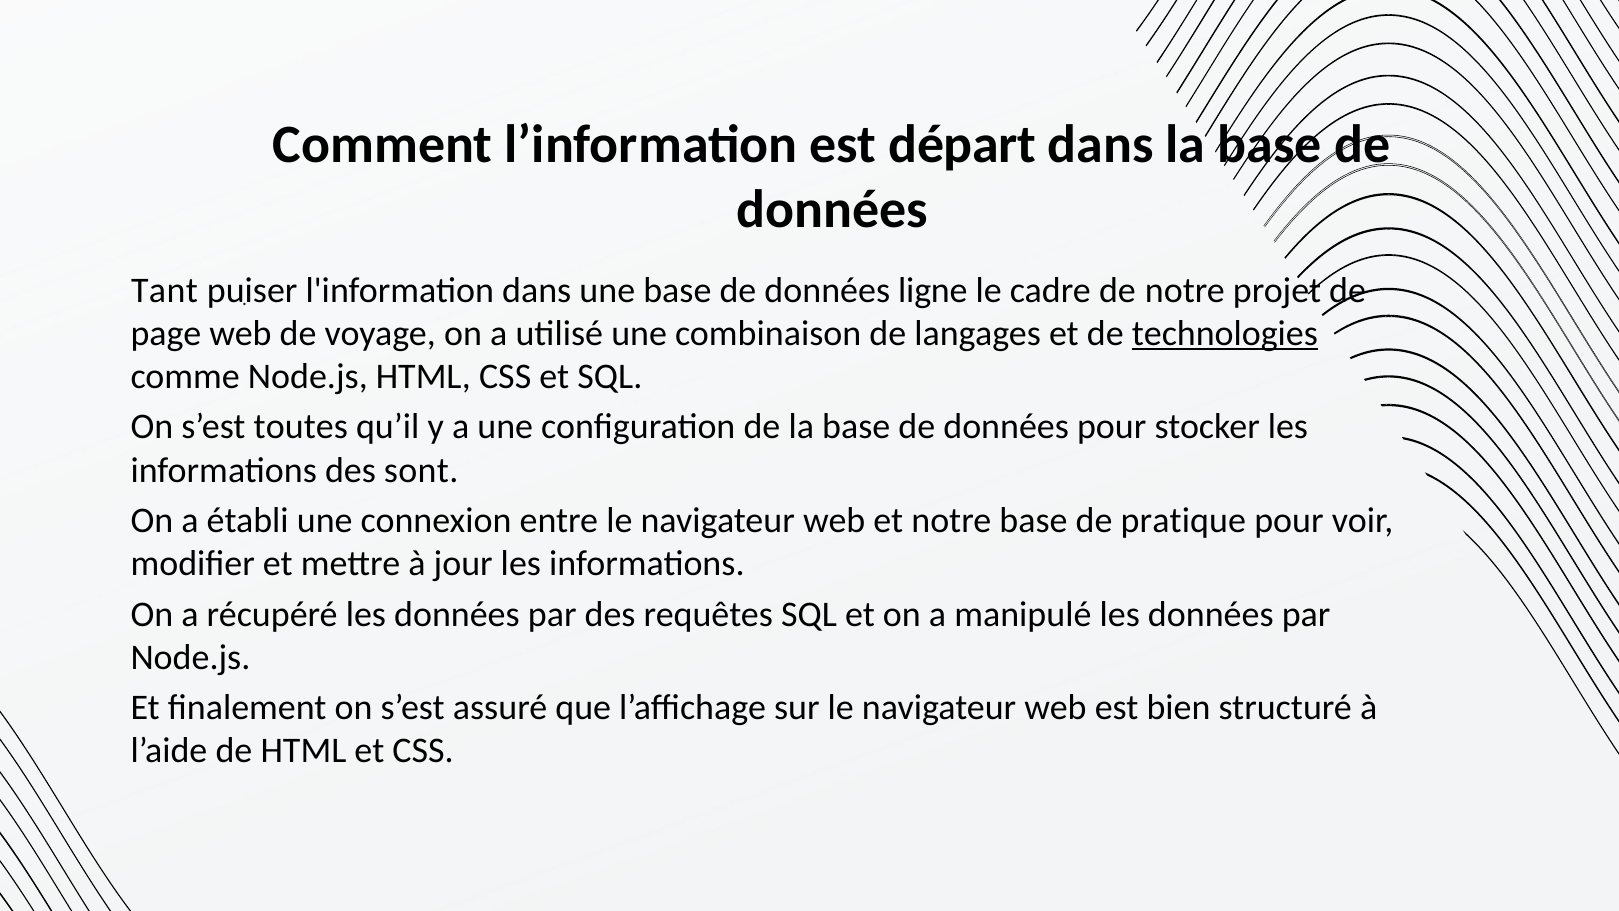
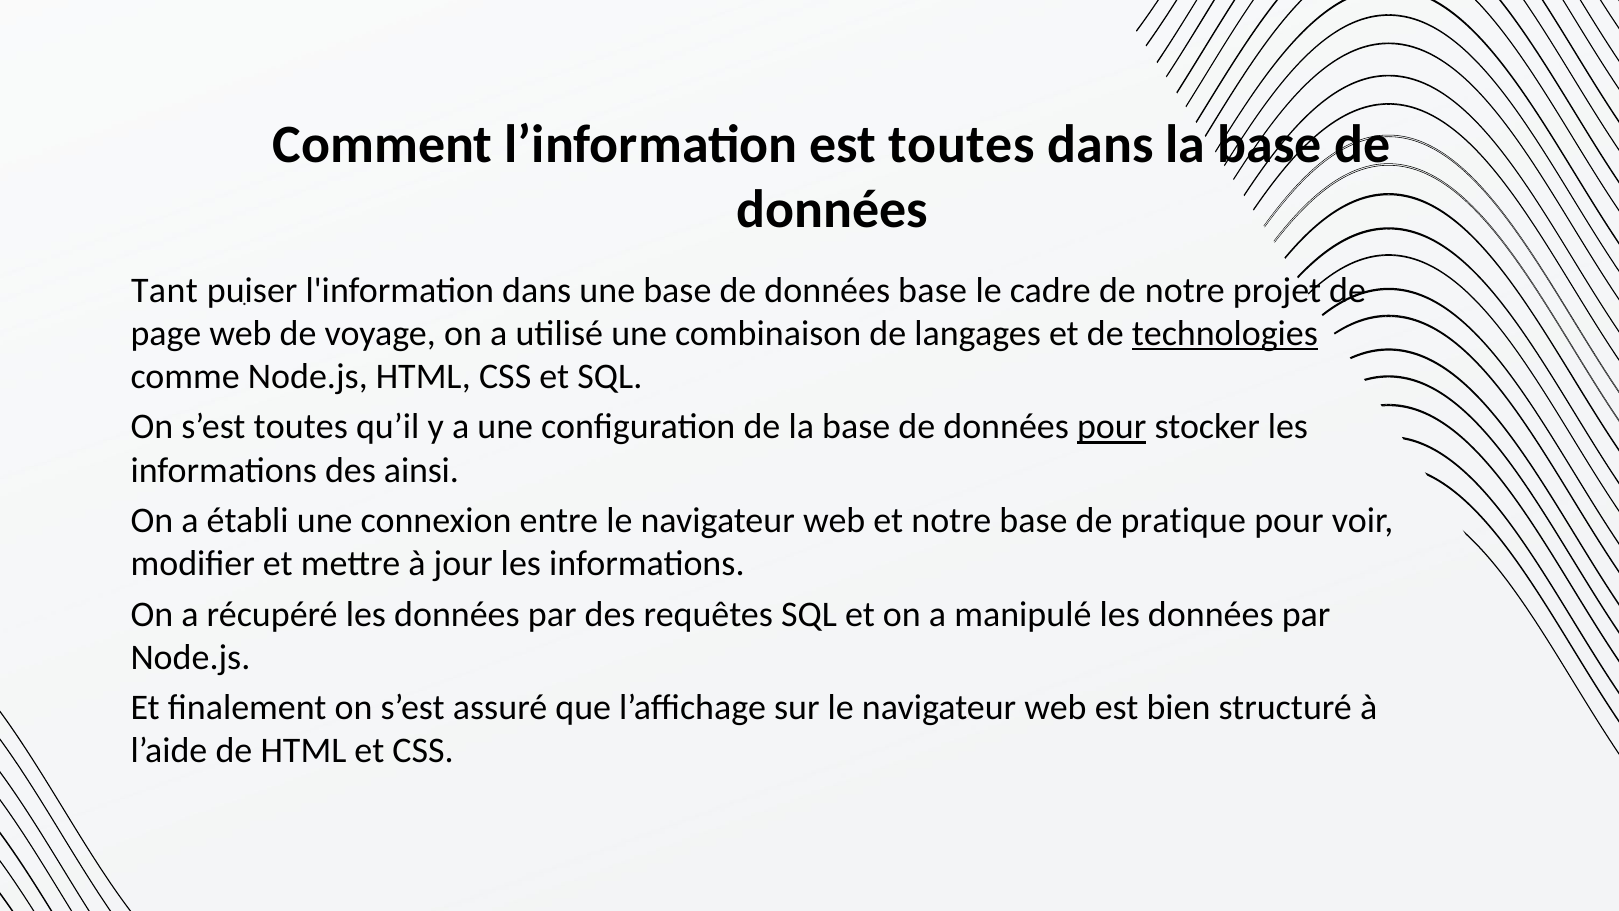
est départ: départ -> toutes
données ligne: ligne -> base
pour at (1112, 427) underline: none -> present
sont: sont -> ainsi
